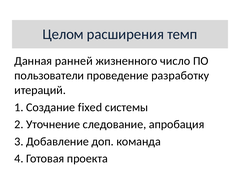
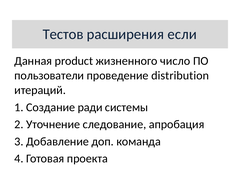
Целом: Целом -> Тестов
темп: темп -> если
ранней: ранней -> product
разработку: разработку -> distribution
fixed: fixed -> ради
